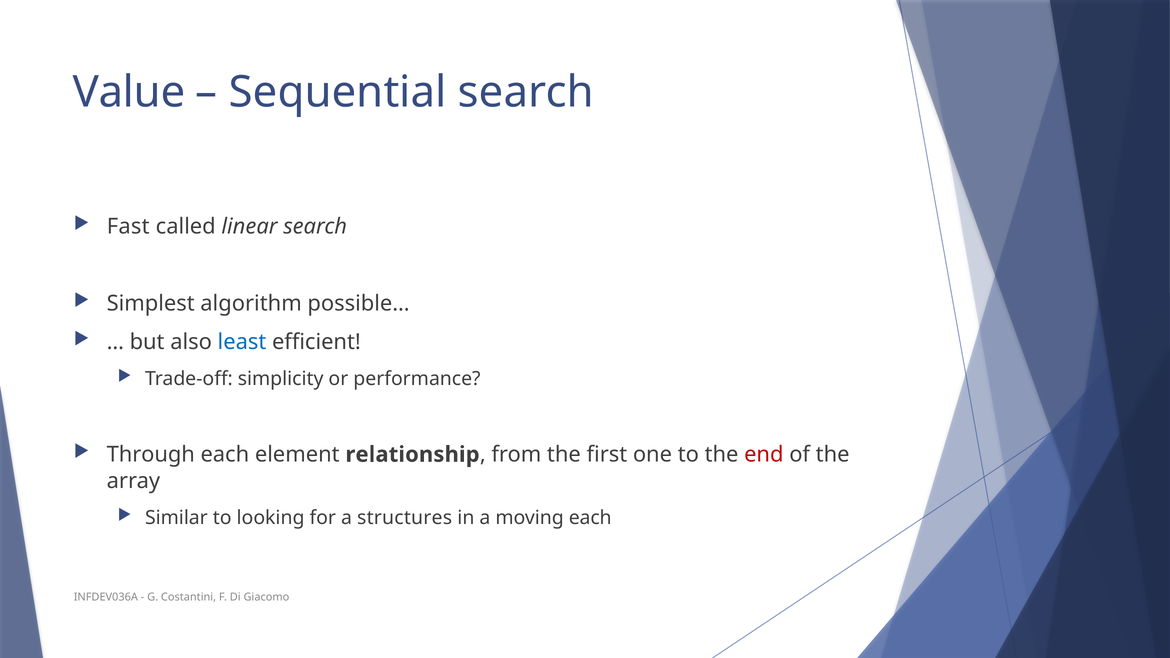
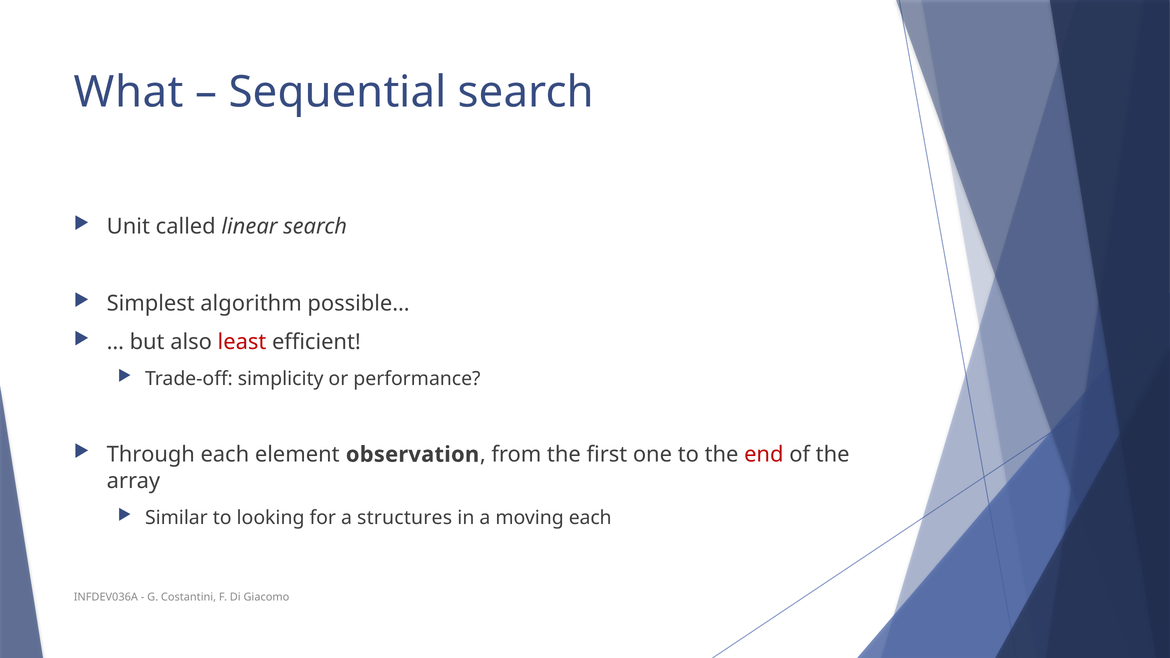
Value: Value -> What
Fast: Fast -> Unit
least colour: blue -> red
relationship: relationship -> observation
